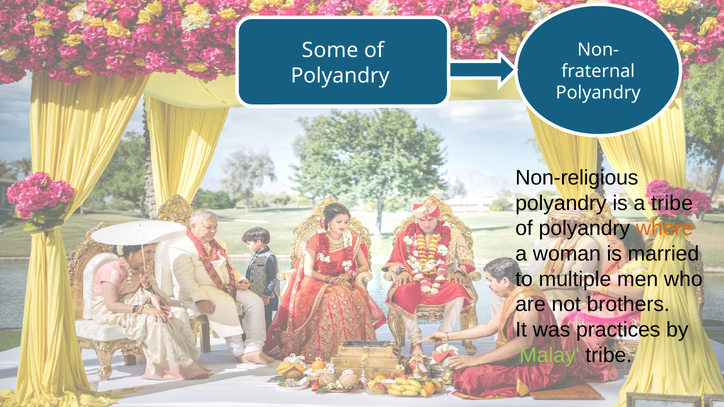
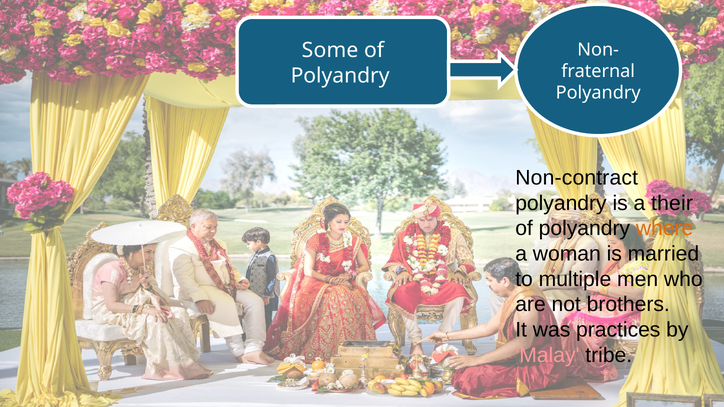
Non-religious: Non-religious -> Non-contract
a tribe: tribe -> their
Malay colour: light green -> pink
